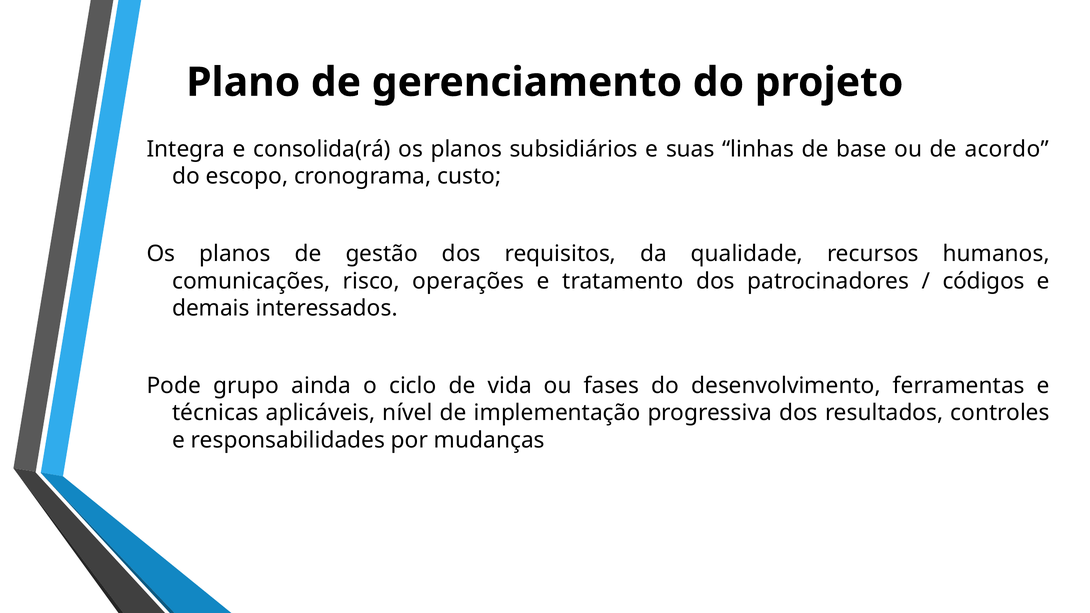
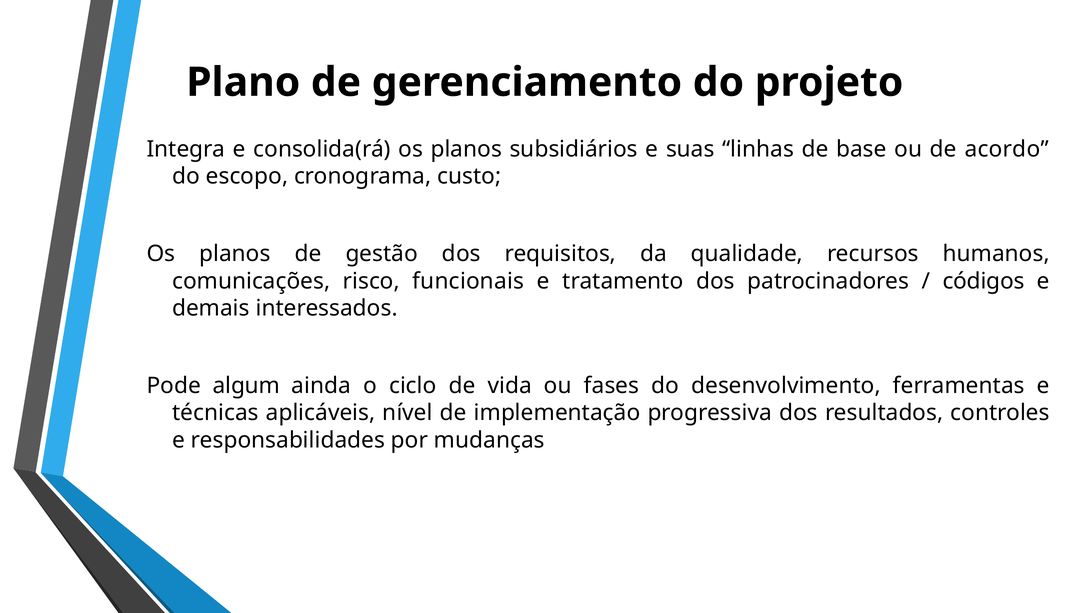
operações: operações -> funcionais
grupo: grupo -> algum
